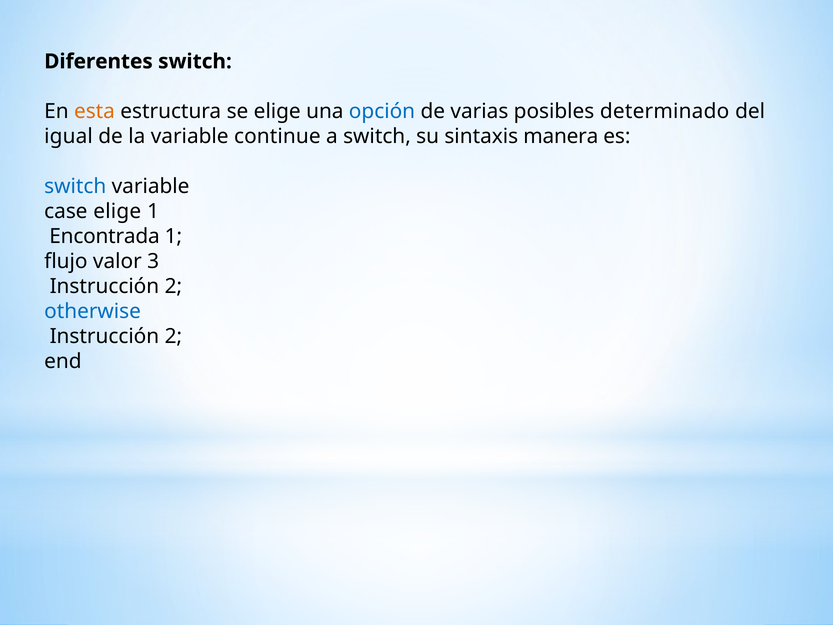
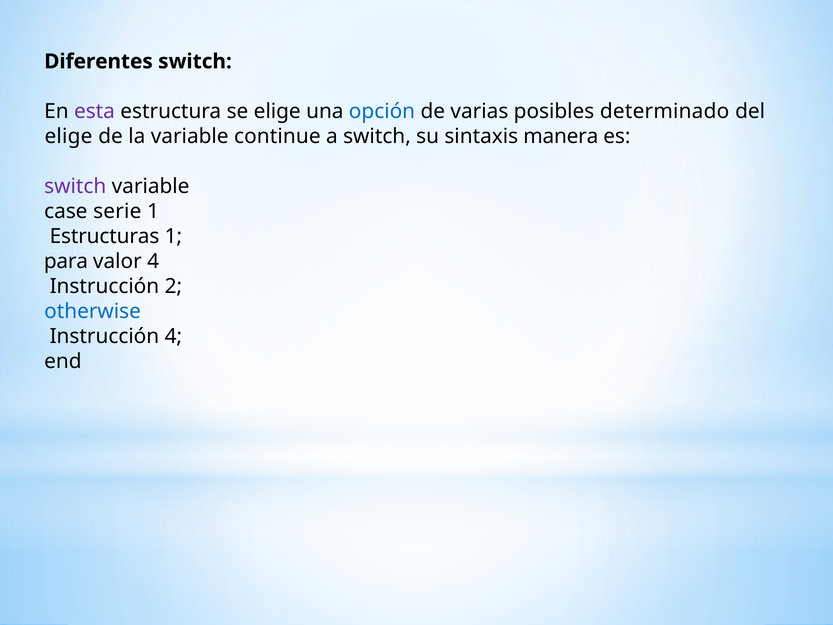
esta colour: orange -> purple
igual at (69, 136): igual -> elige
switch at (75, 186) colour: blue -> purple
case elige: elige -> serie
Encontrada: Encontrada -> Estructuras
flujo: flujo -> para
valor 3: 3 -> 4
2 at (173, 336): 2 -> 4
